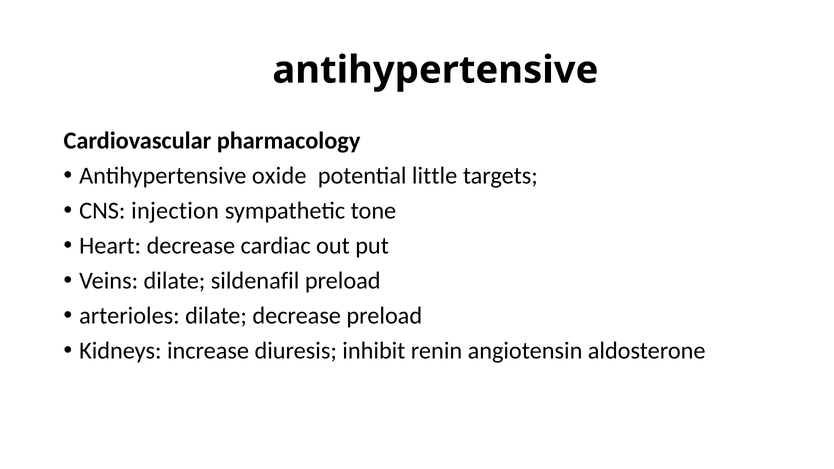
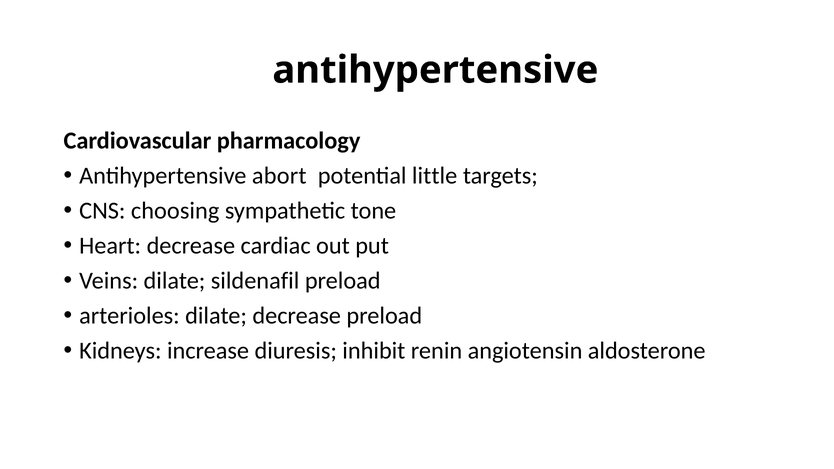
oxide: oxide -> abort
injection: injection -> choosing
